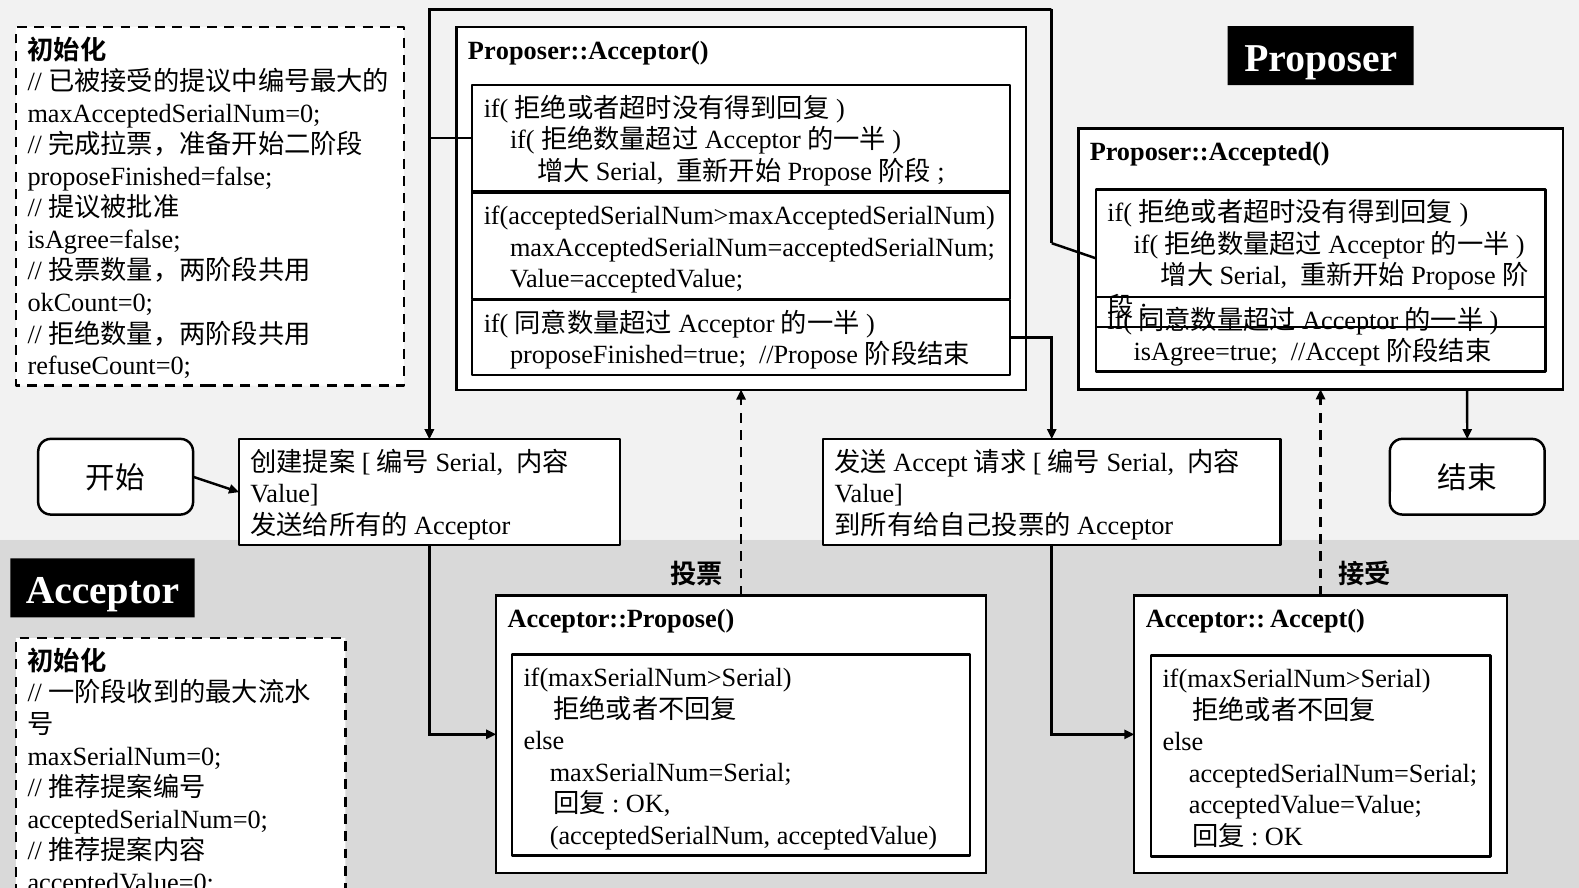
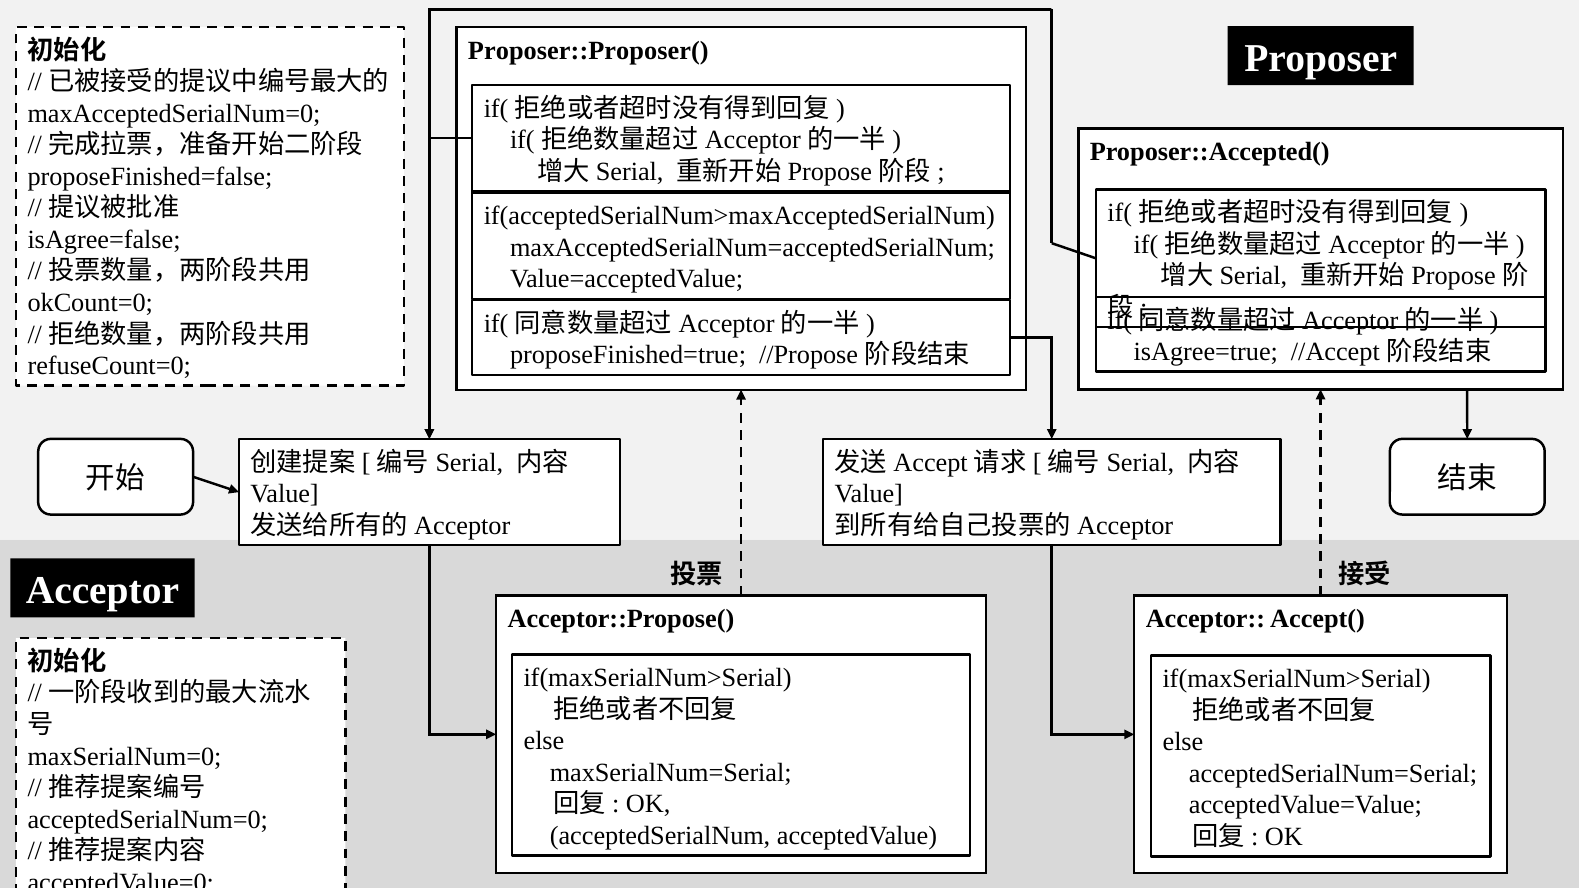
Proposer::Acceptor(: Proposer::Acceptor( -> Proposer::Proposer(
